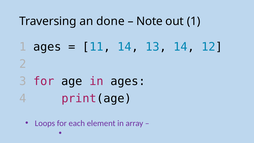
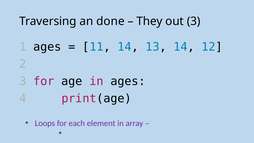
Note: Note -> They
out 1: 1 -> 3
